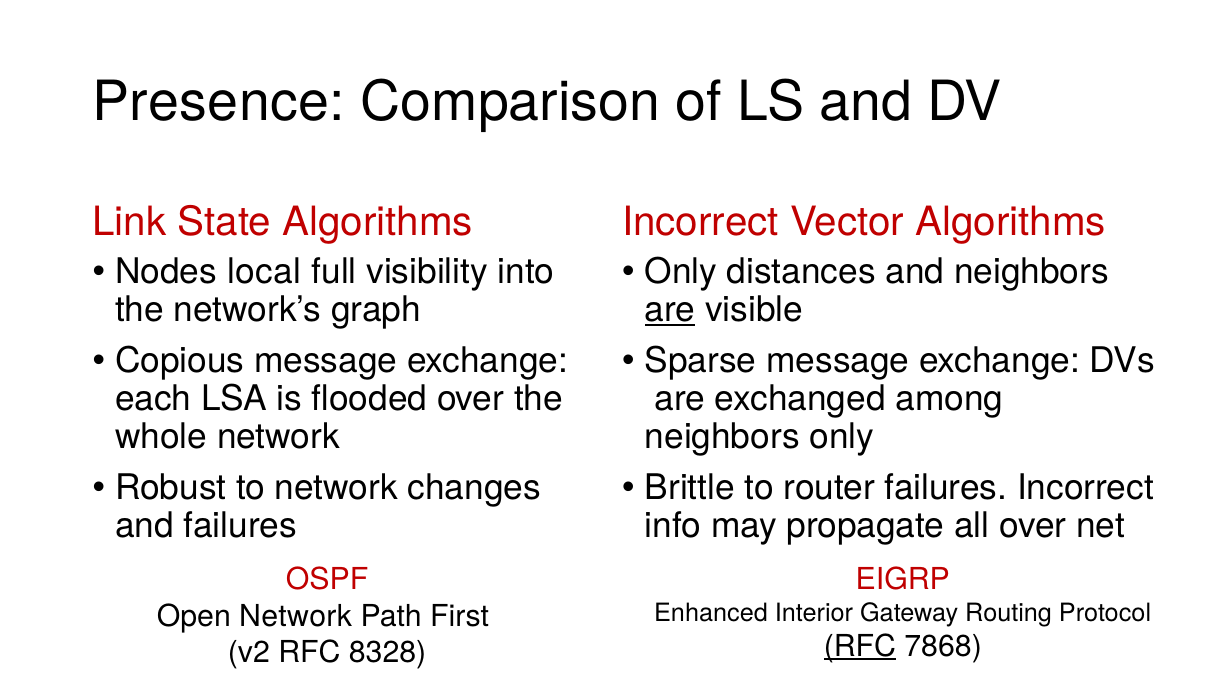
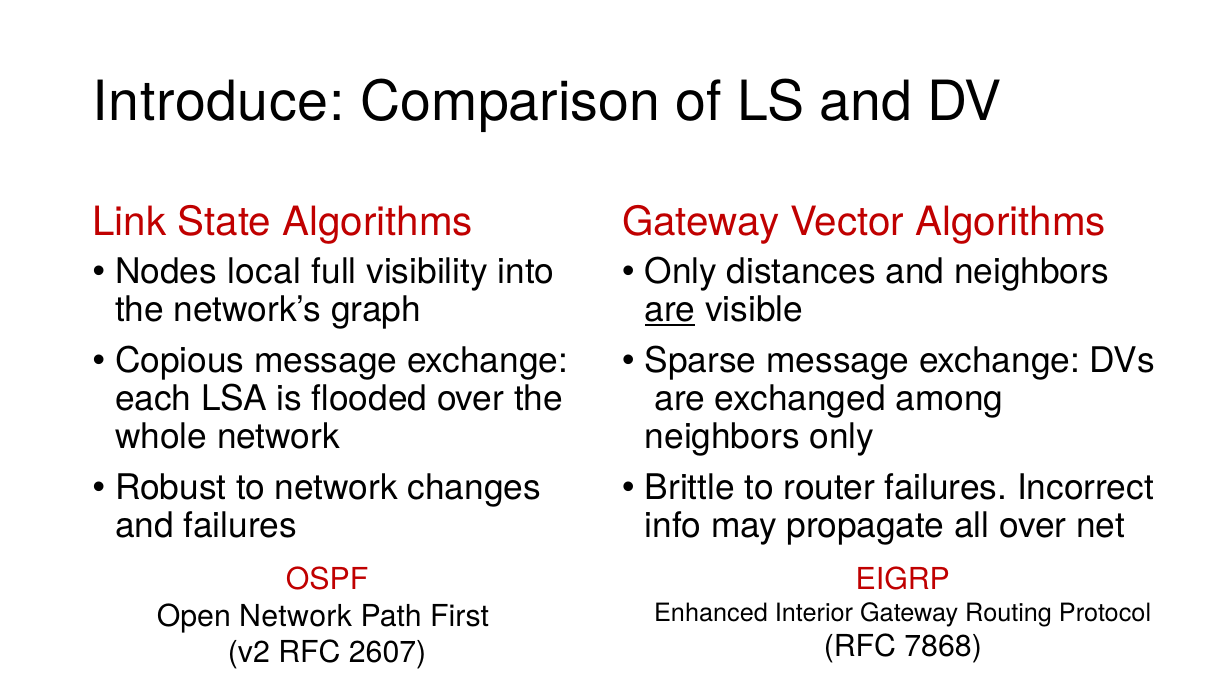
Presence: Presence -> Introduce
Incorrect at (701, 222): Incorrect -> Gateway
RFC at (860, 647) underline: present -> none
8328: 8328 -> 2607
